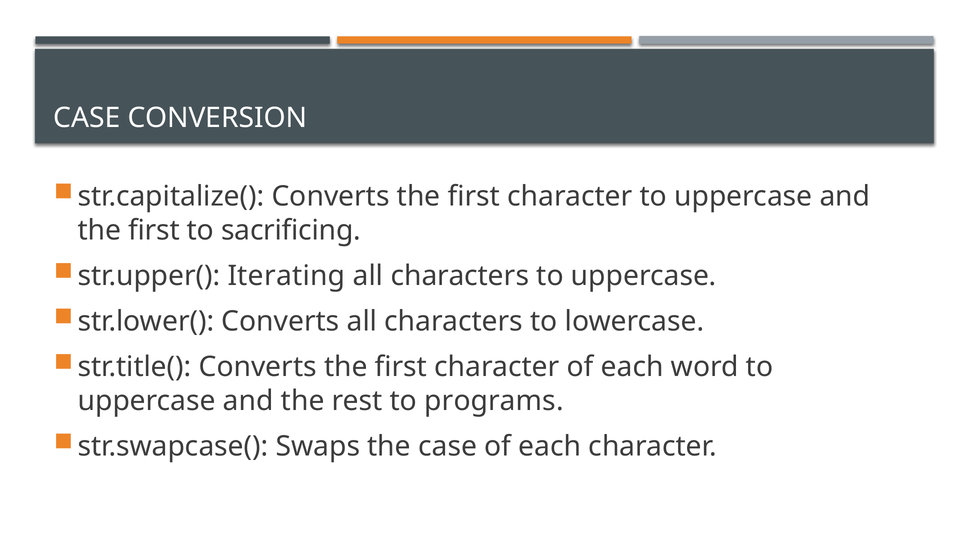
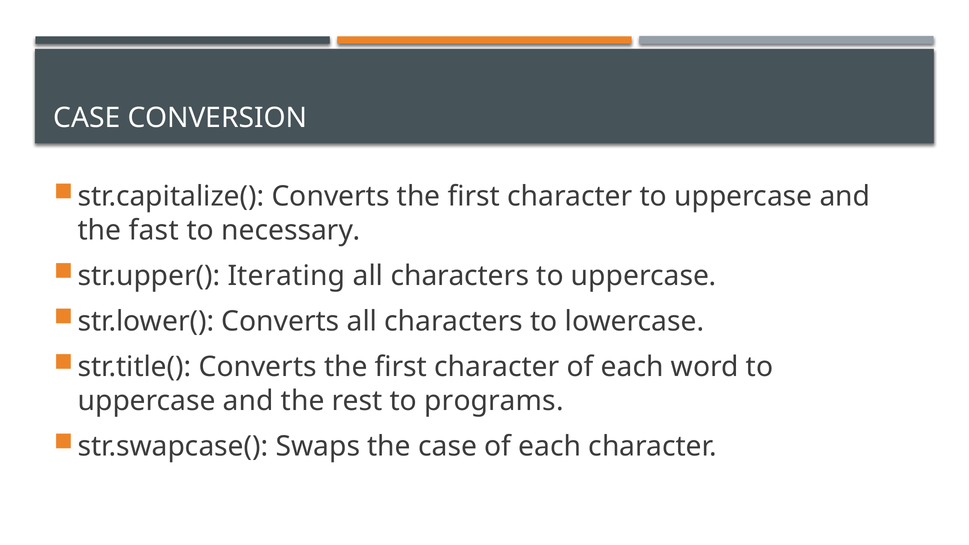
first at (154, 230): first -> fast
sacrificing: sacrificing -> necessary
